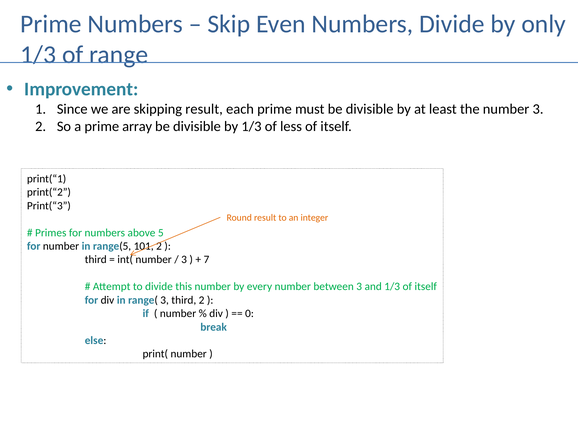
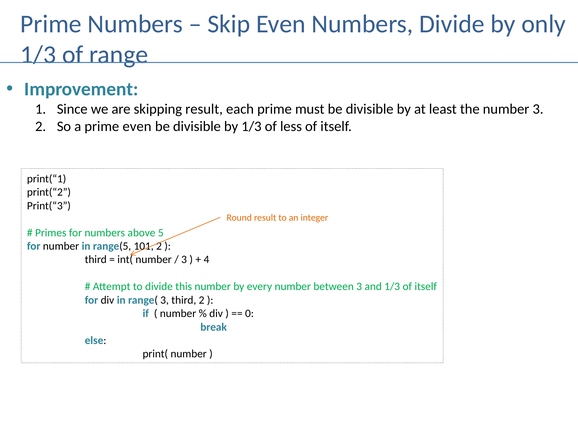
prime array: array -> even
7: 7 -> 4
